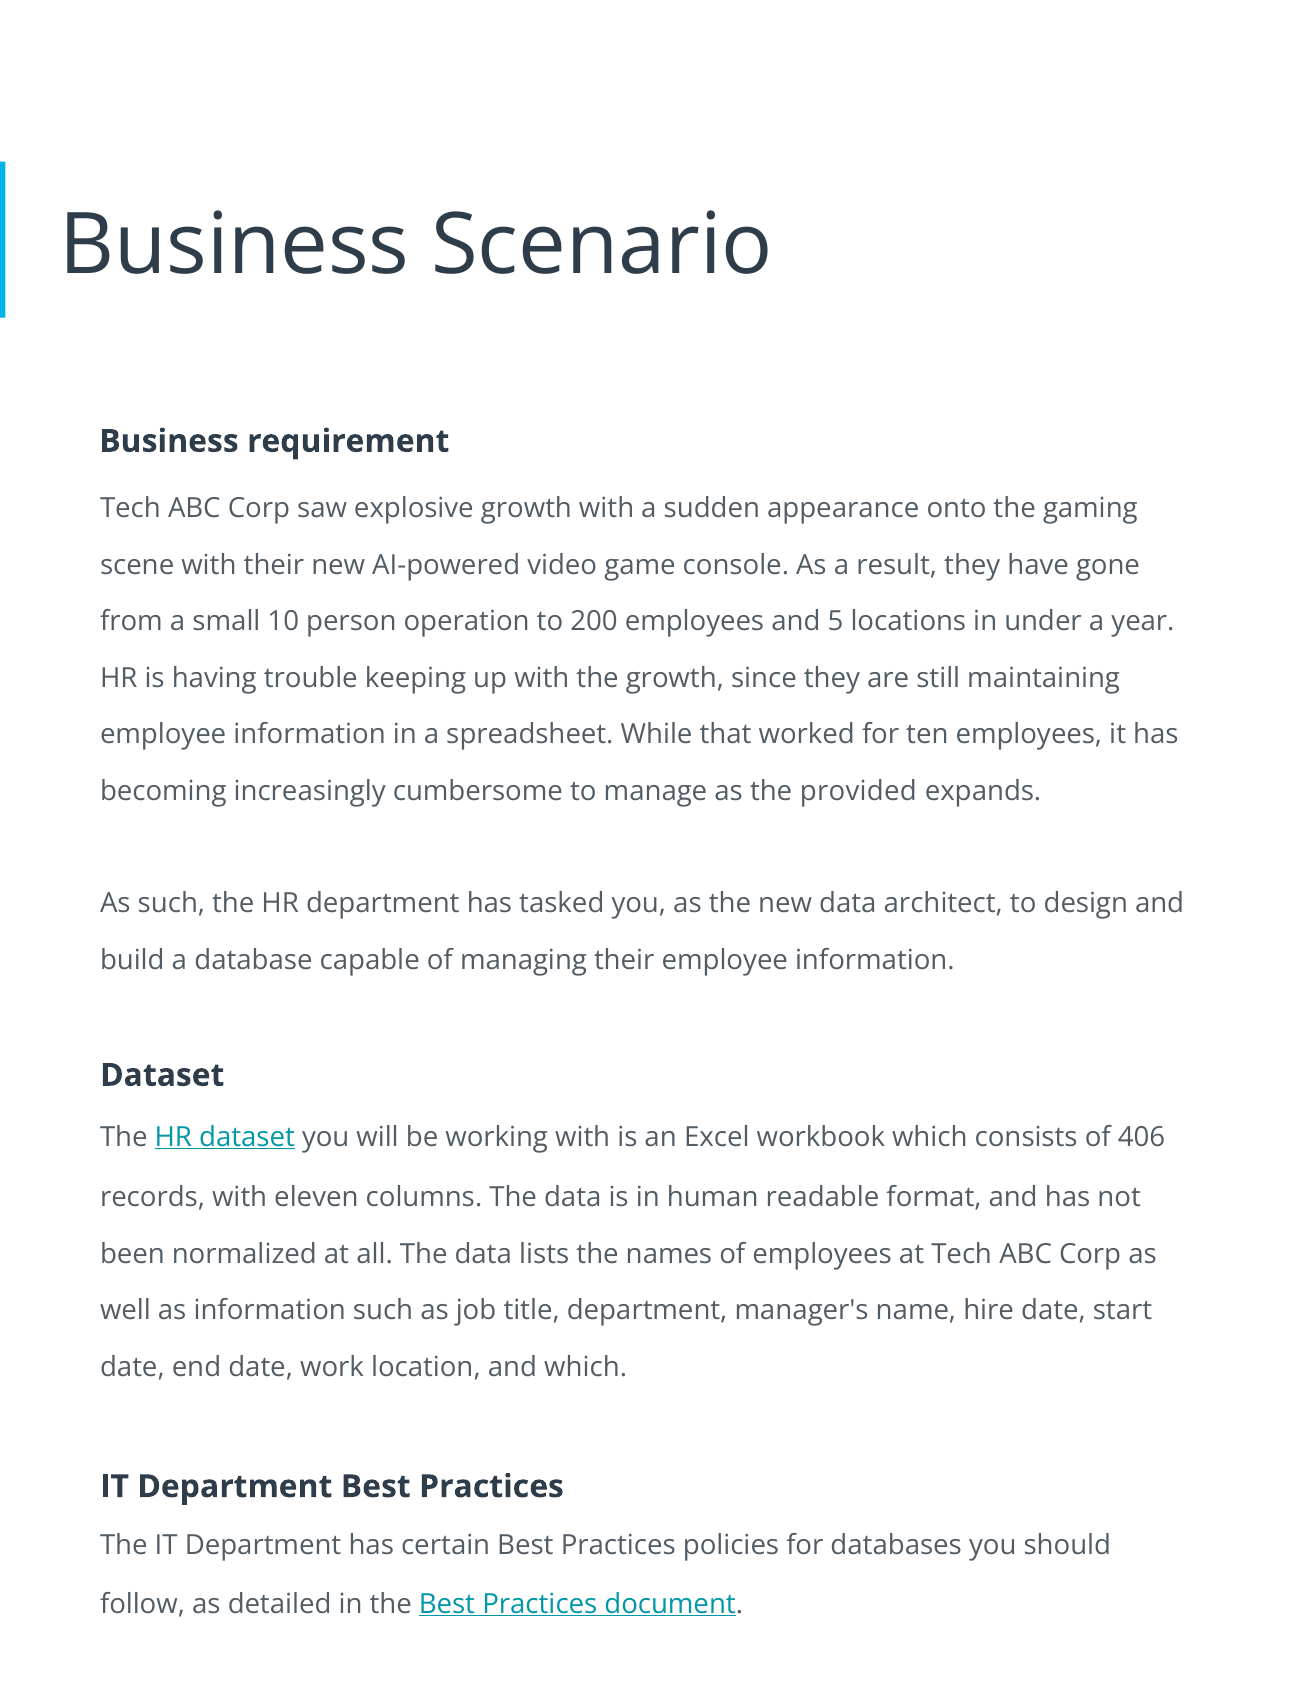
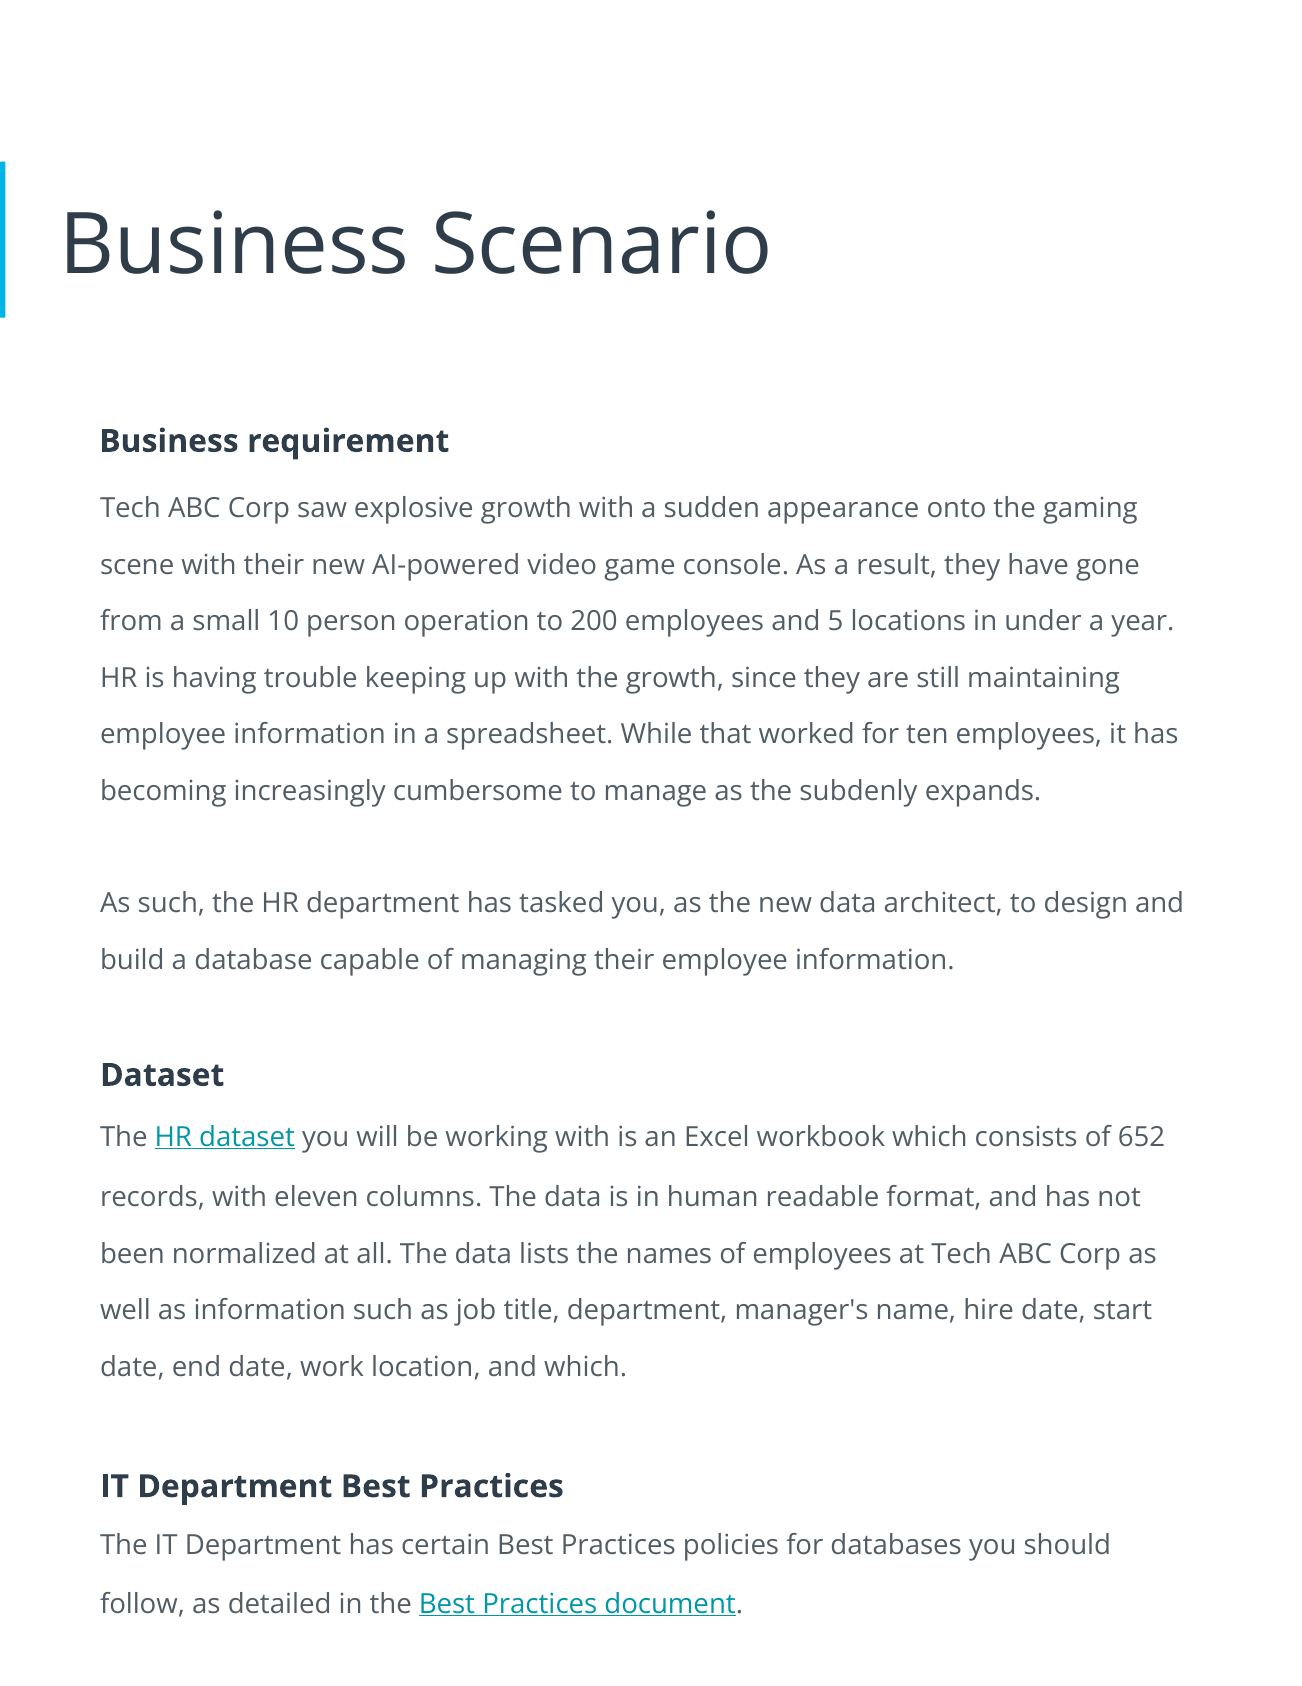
provided: provided -> subdenly
406: 406 -> 652
